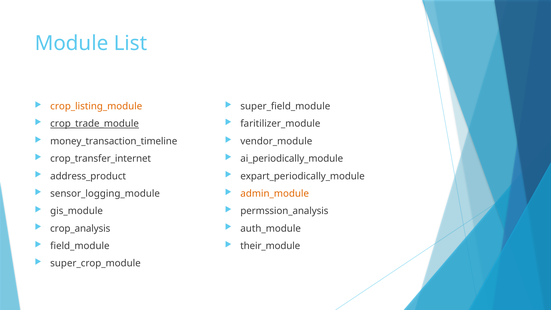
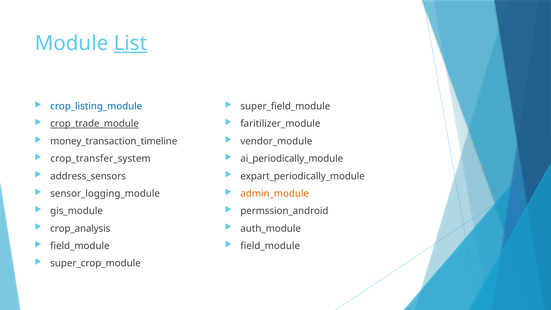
List underline: none -> present
crop_listing_module colour: orange -> blue
crop_transfer_internet: crop_transfer_internet -> crop_transfer_system
address_product: address_product -> address_sensors
permssion_analysis: permssion_analysis -> permssion_android
their_module at (270, 246): their_module -> field_module
